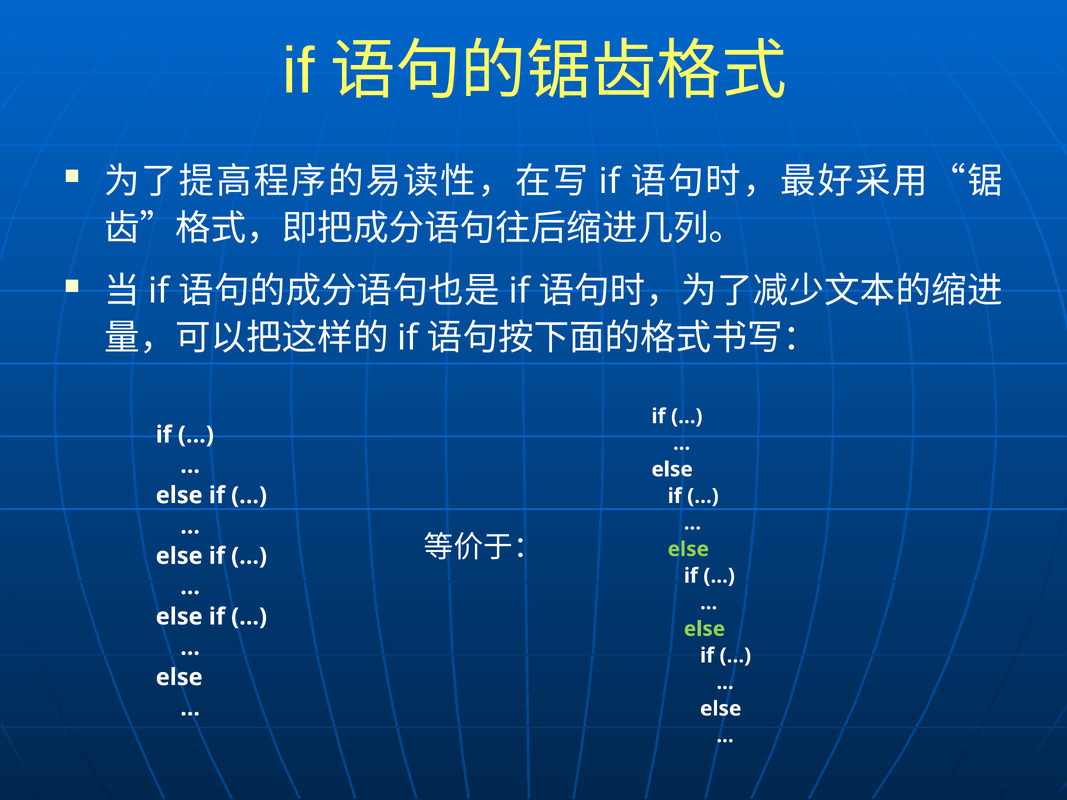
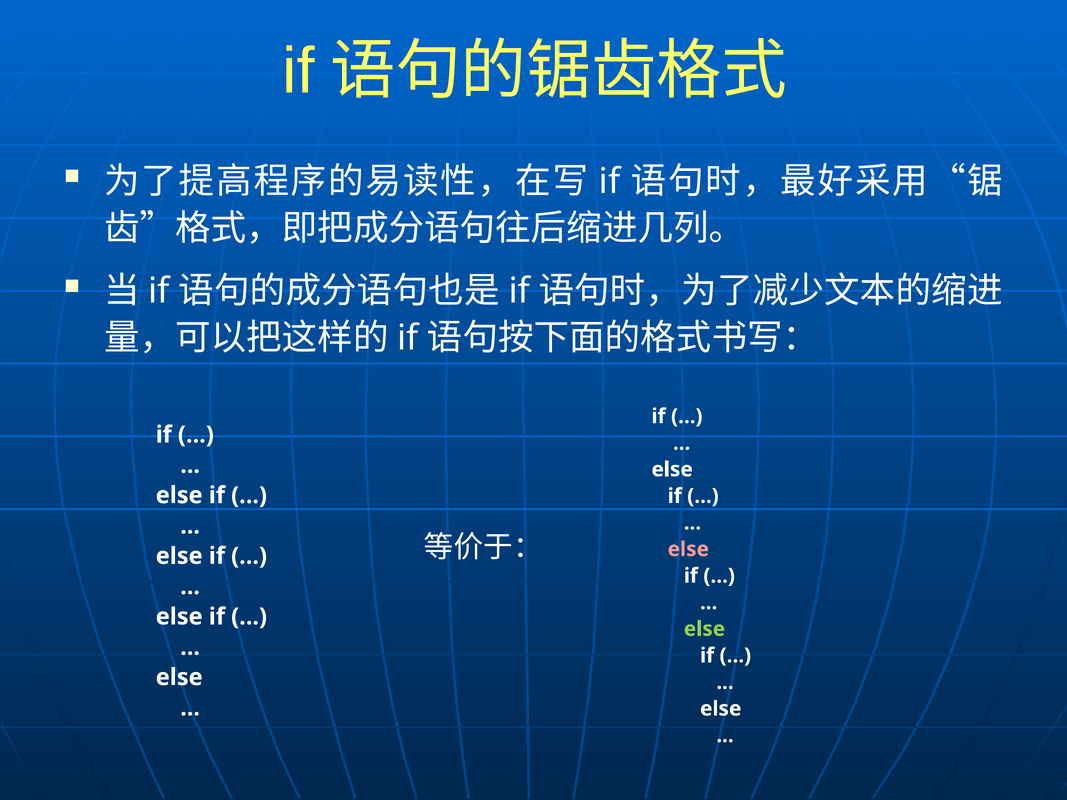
else at (688, 549) colour: light green -> pink
